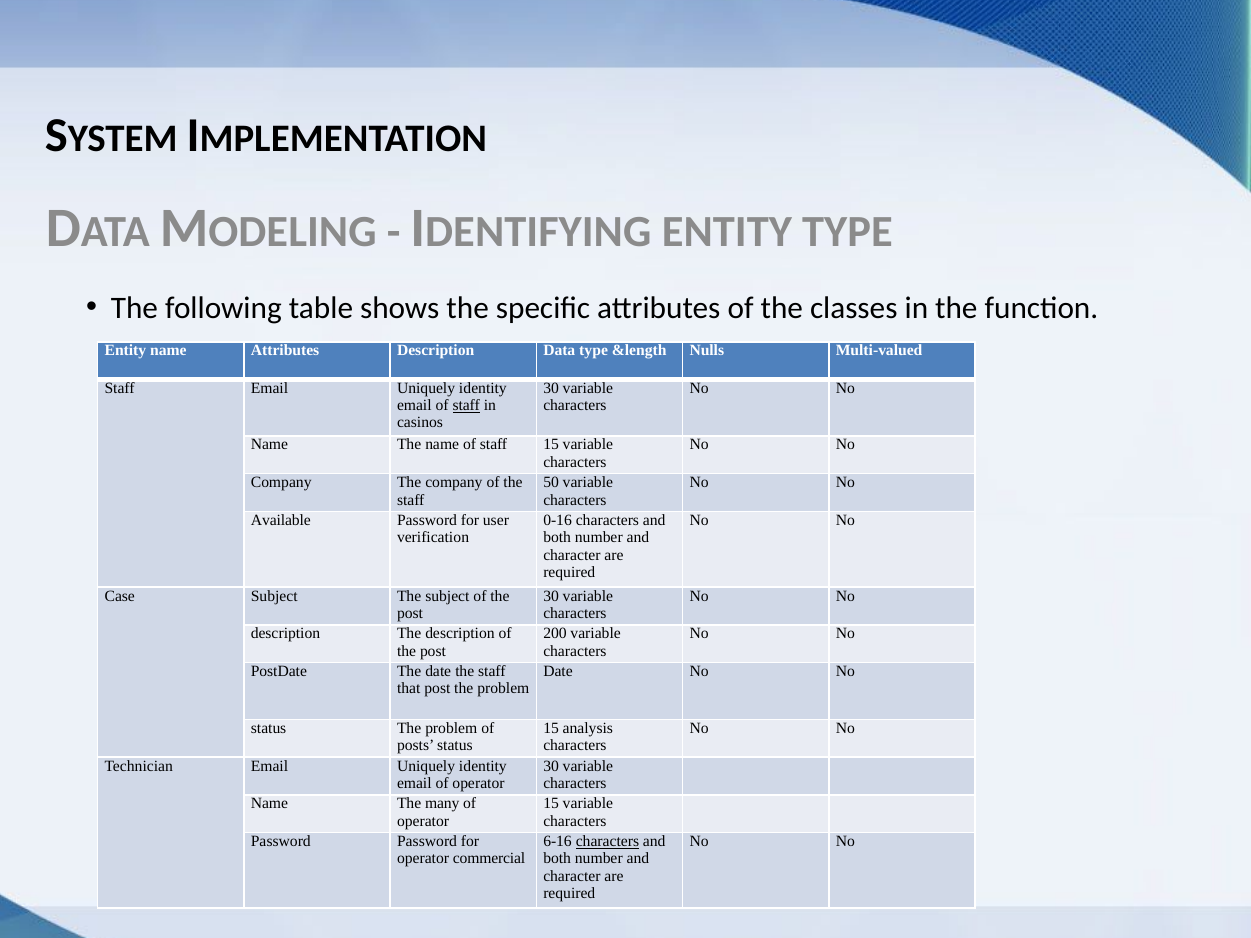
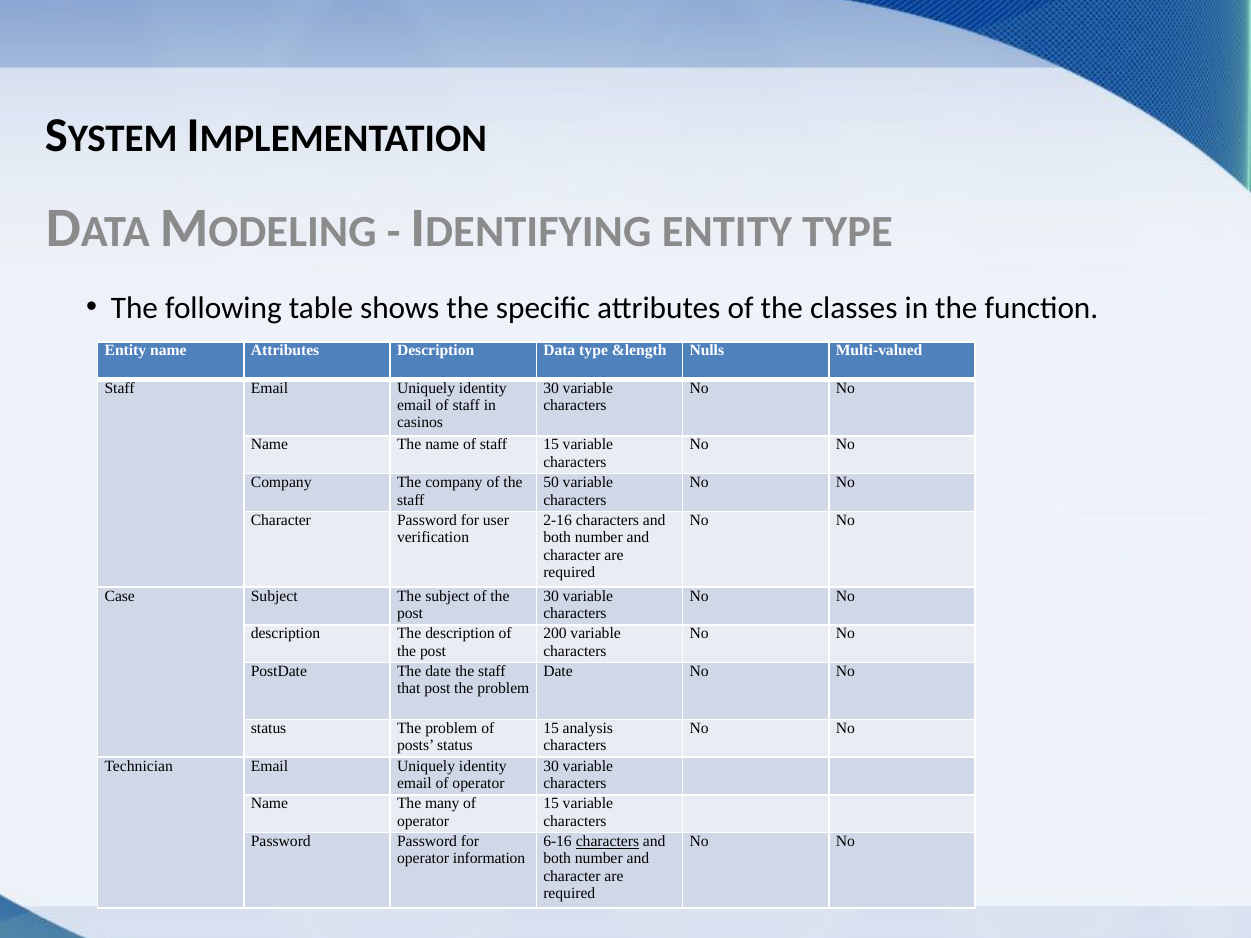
staff at (466, 406) underline: present -> none
Available at (281, 520): Available -> Character
0-16: 0-16 -> 2-16
commercial: commercial -> information
